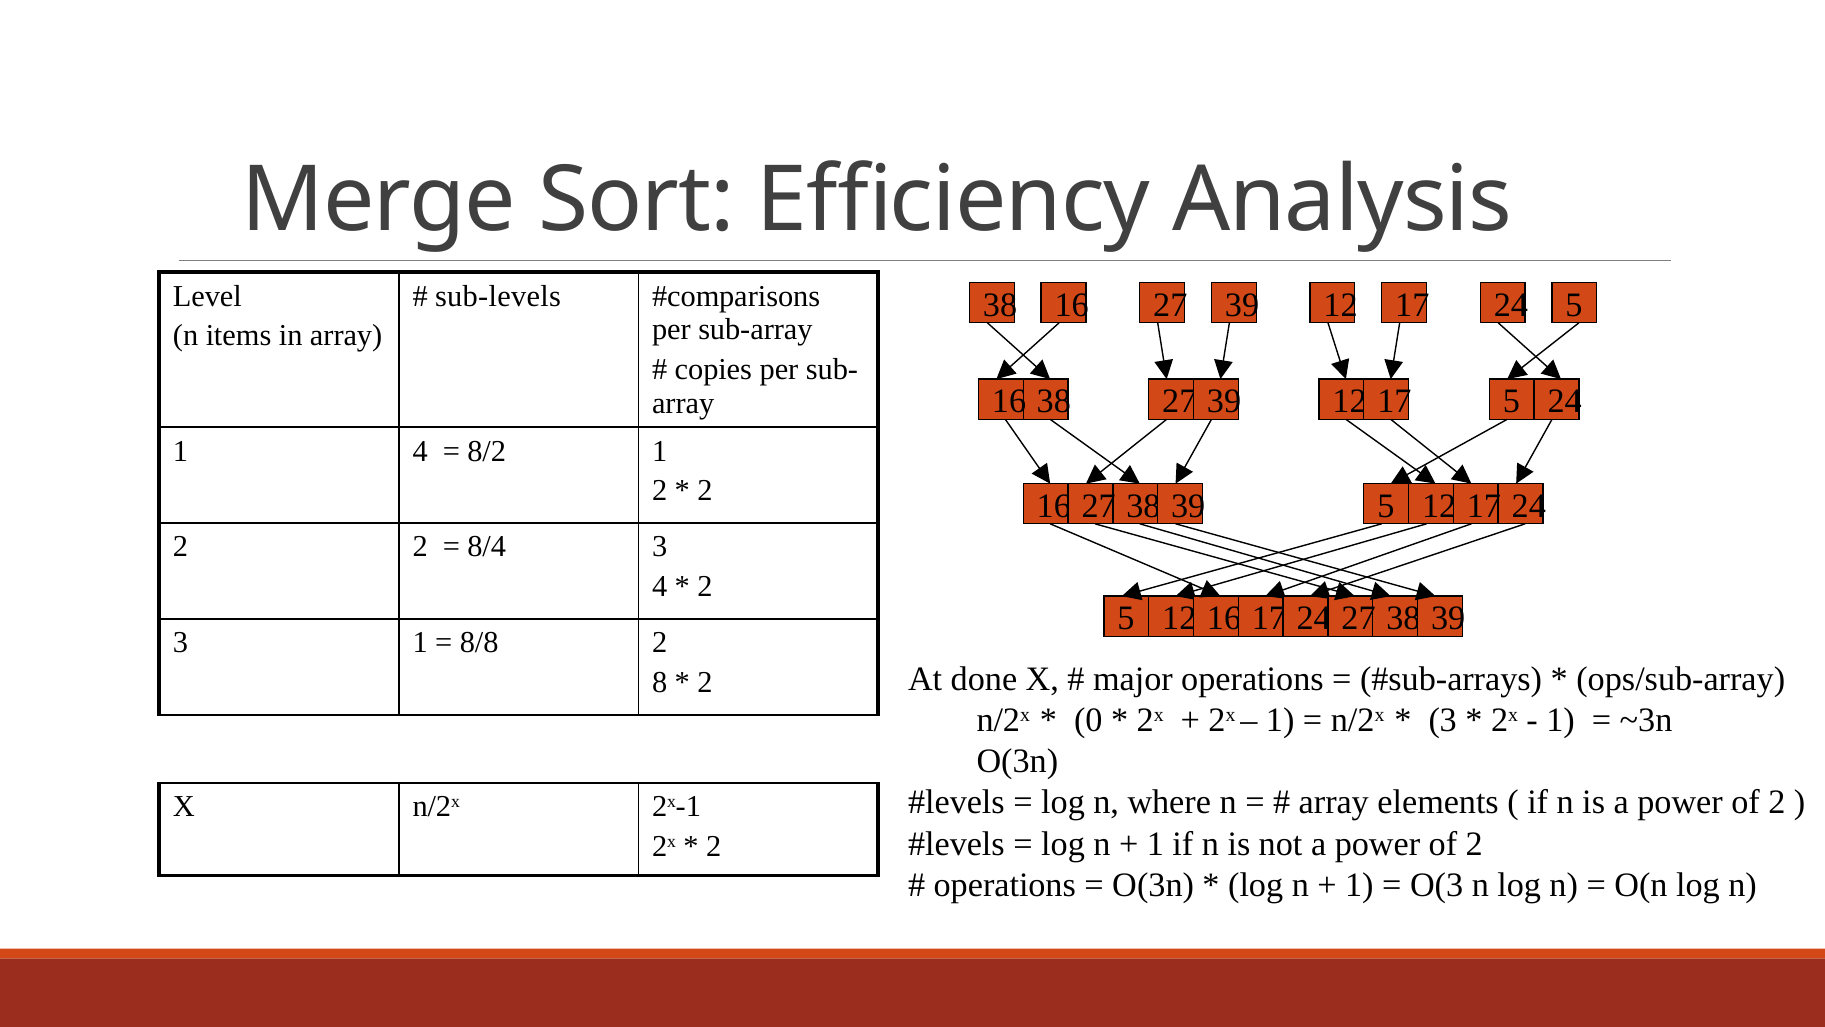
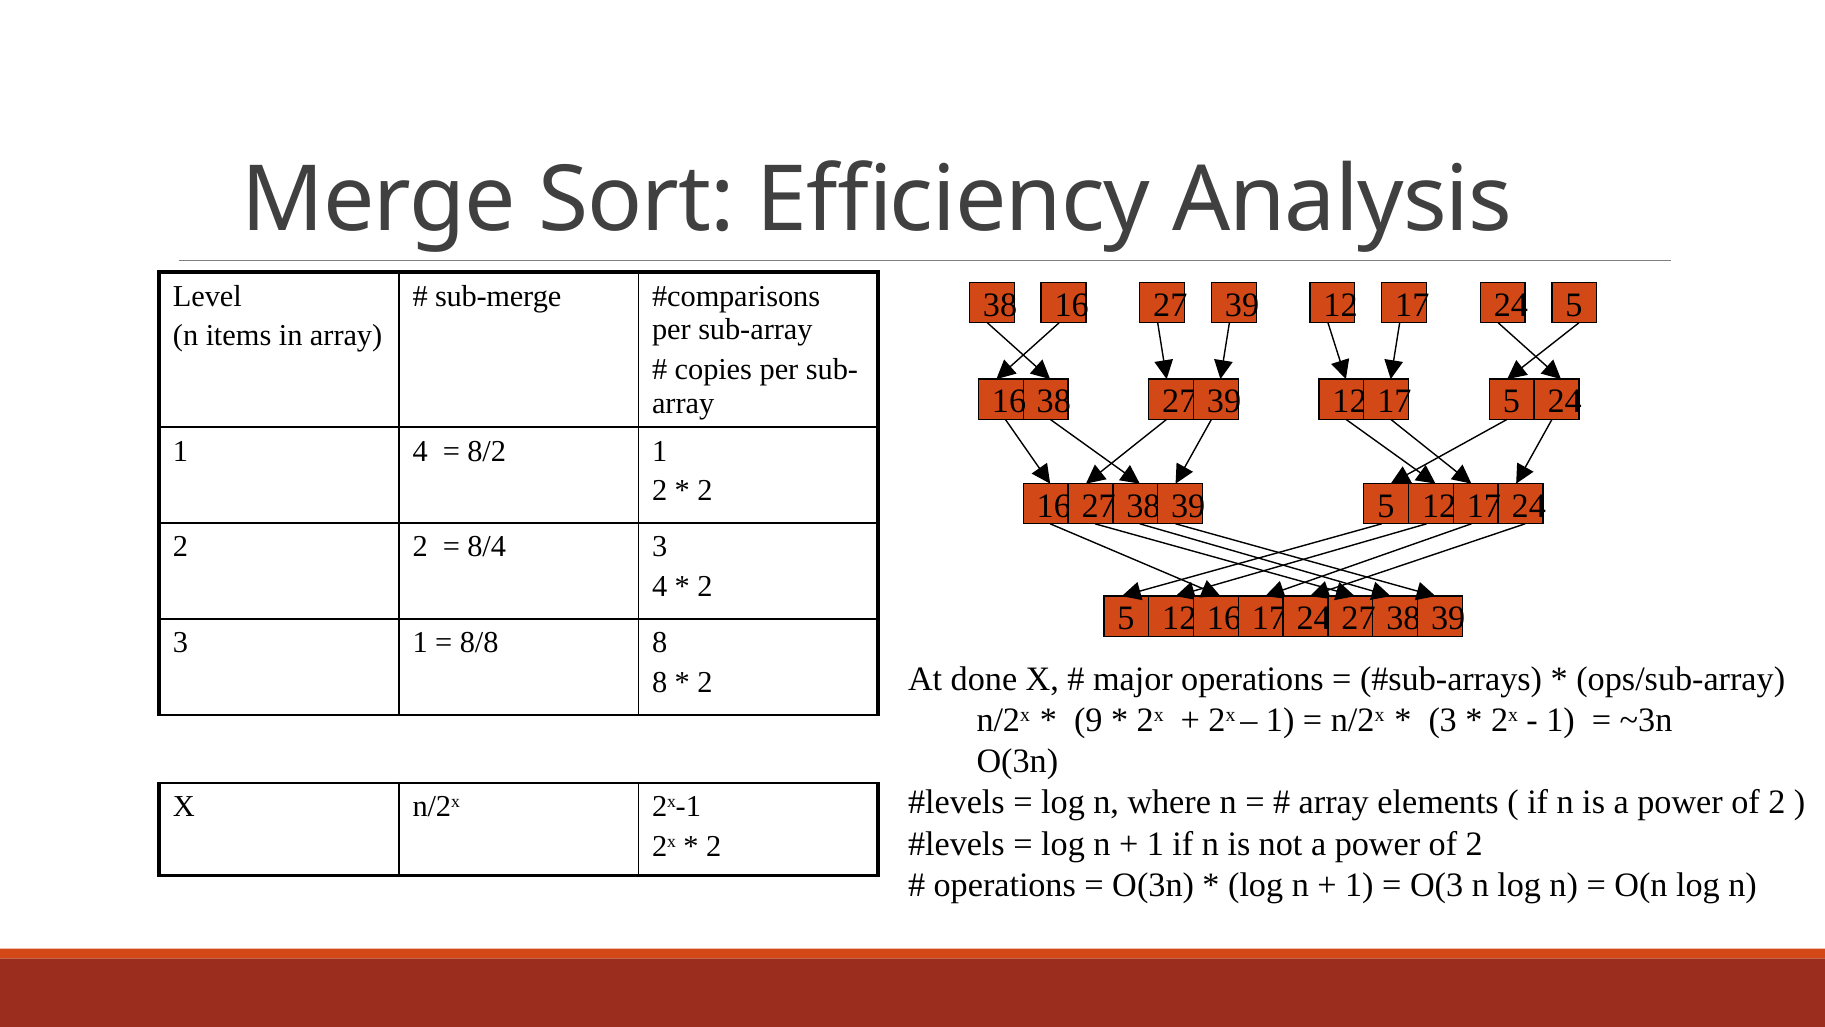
sub-levels: sub-levels -> sub-merge
8/8 2: 2 -> 8
0: 0 -> 9
